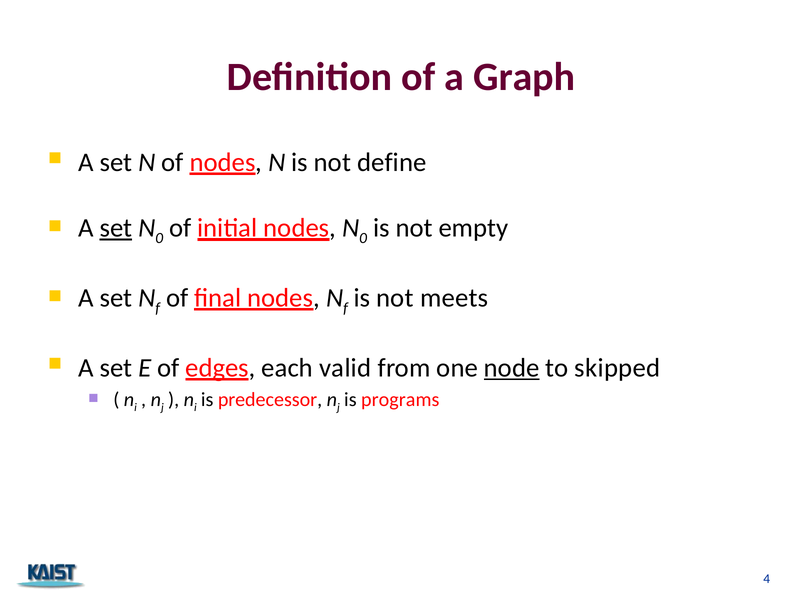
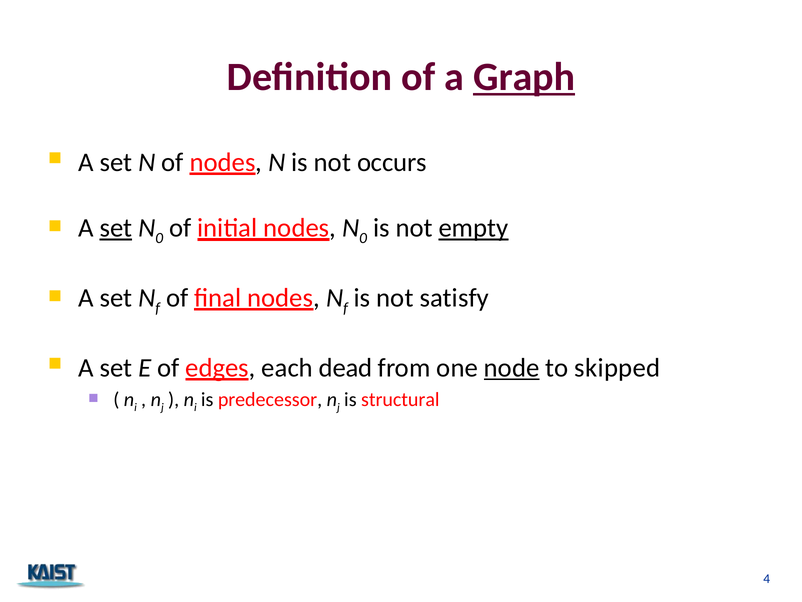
Graph underline: none -> present
define: define -> occurs
empty underline: none -> present
meets: meets -> satisfy
valid: valid -> dead
programs: programs -> structural
